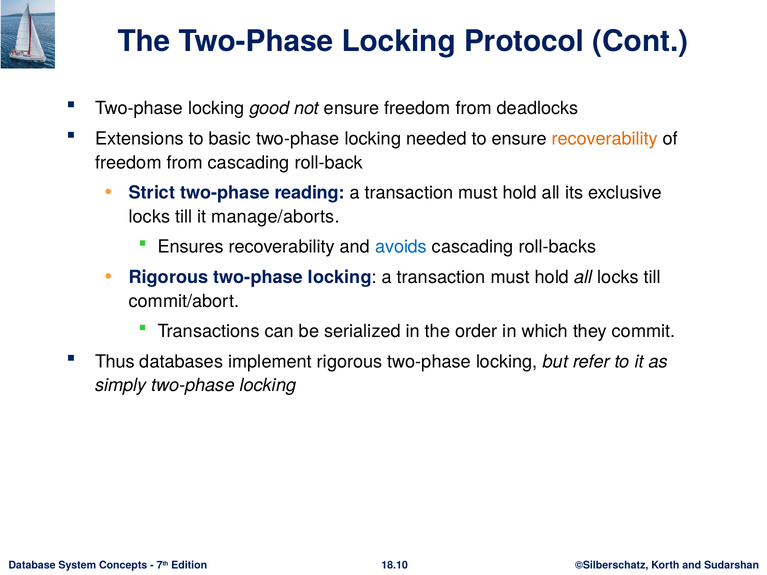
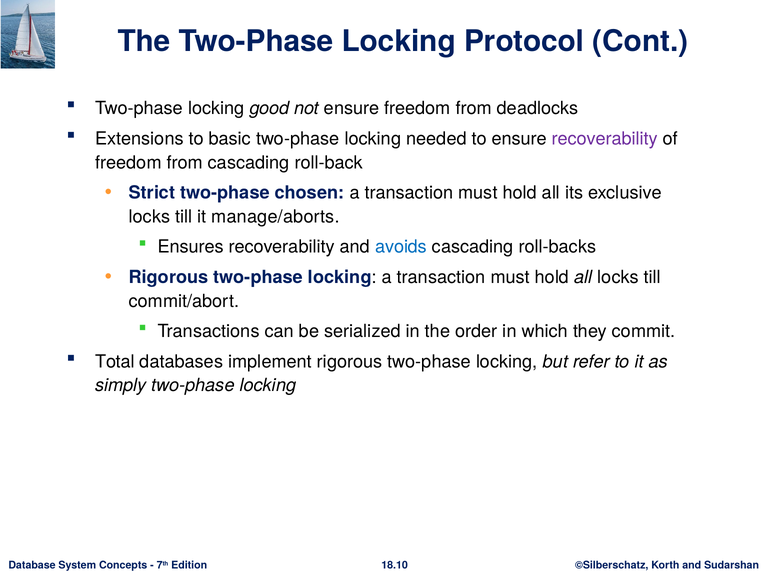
recoverability at (605, 139) colour: orange -> purple
reading: reading -> chosen
Thus: Thus -> Total
